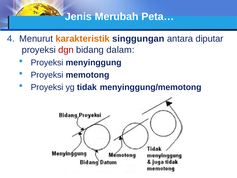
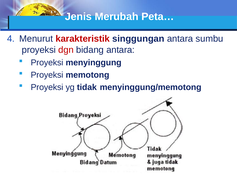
karakteristik colour: orange -> red
diputar: diputar -> sumbu
bidang dalam: dalam -> antara
